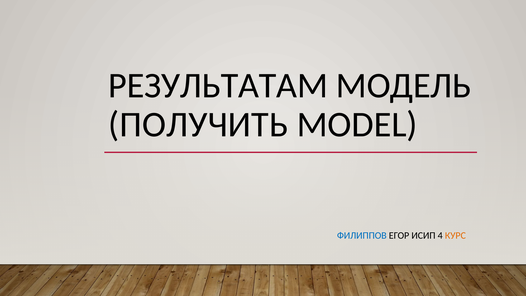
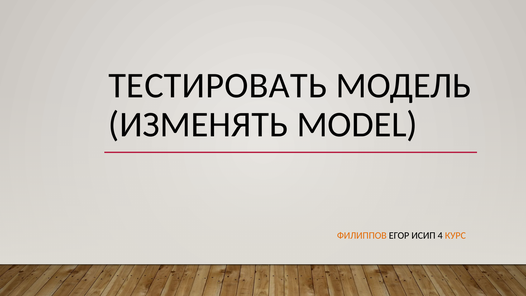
РЕЗУЛЬТАТАМ: РЕЗУЛЬТАТАМ -> ТЕСТИРОВАТЬ
ПОЛУЧИТЬ: ПОЛУЧИТЬ -> ИЗМЕНЯТЬ
ФИЛИППОВ colour: blue -> orange
